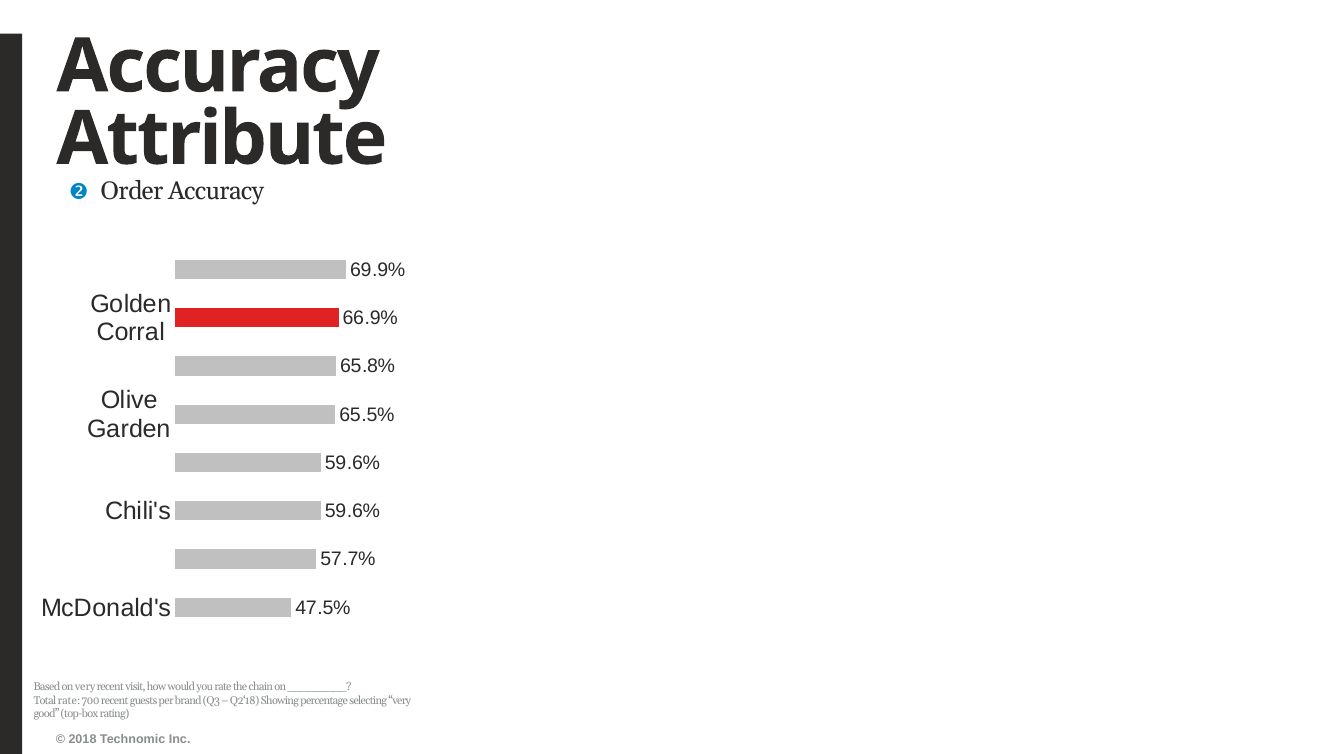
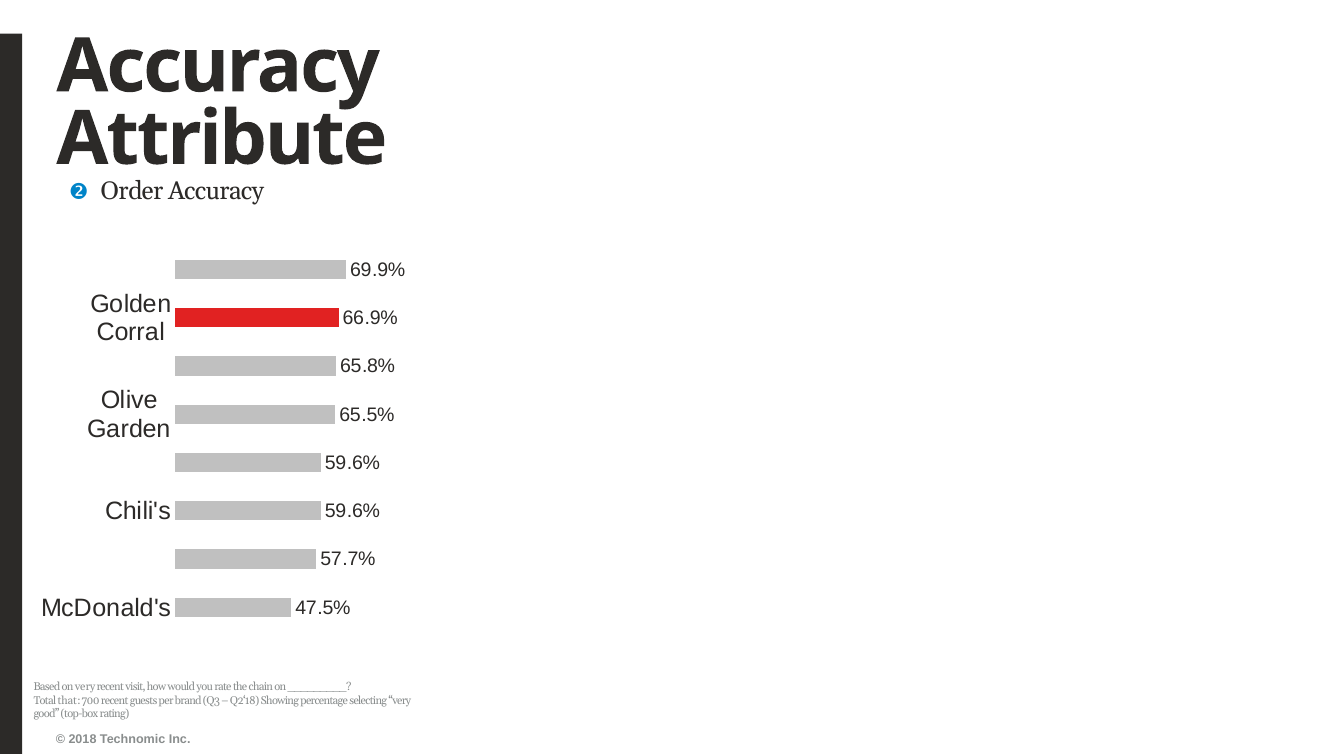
Total rate: rate -> that
